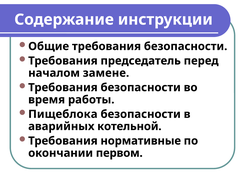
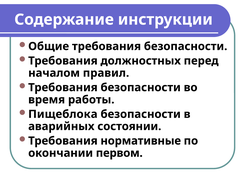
председатель: председатель -> должностных
замене: замене -> правил
котельной: котельной -> состоянии
